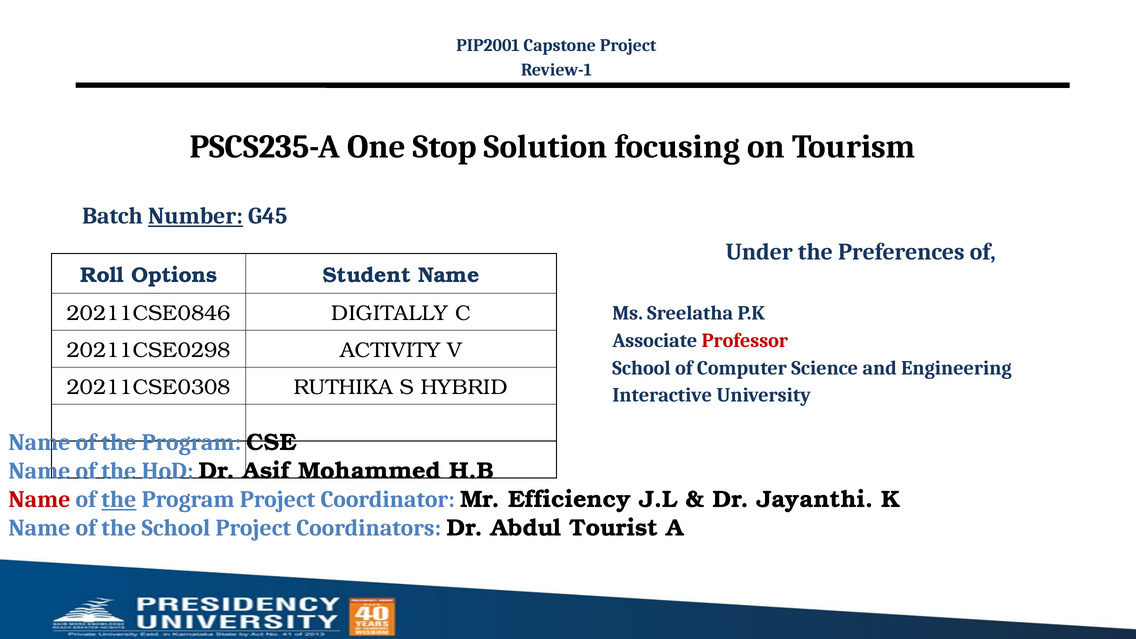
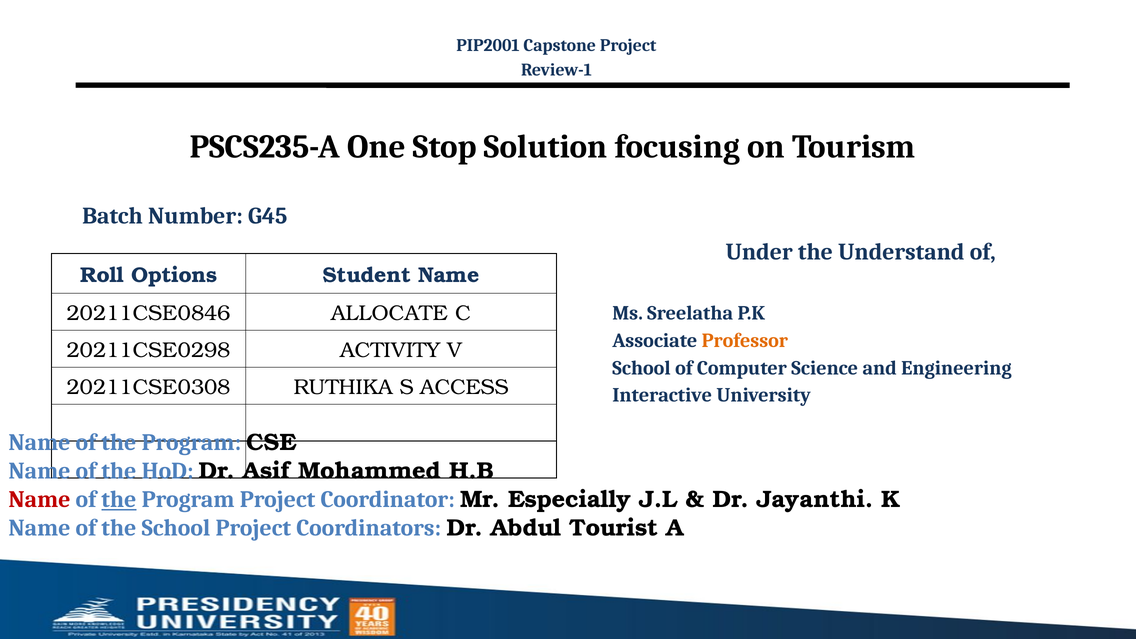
Number underline: present -> none
Preferences: Preferences -> Understand
DIGITALLY: DIGITALLY -> ALLOCATE
Professor colour: red -> orange
HYBRID: HYBRID -> ACCESS
Efficiency: Efficiency -> Especially
